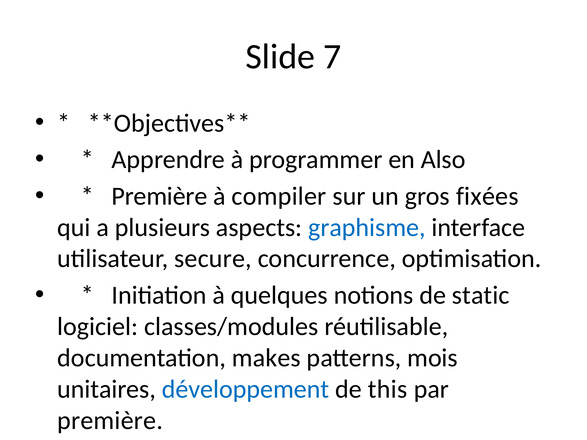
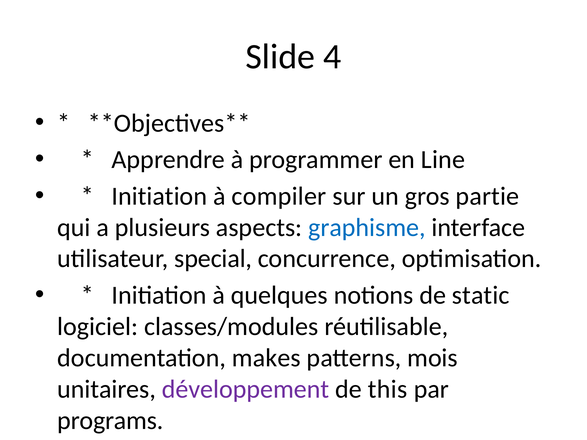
7: 7 -> 4
Also: Also -> Line
Première at (159, 196): Première -> Initiation
fixées: fixées -> partie
secure: secure -> special
développement colour: blue -> purple
première at (110, 421): première -> programs
